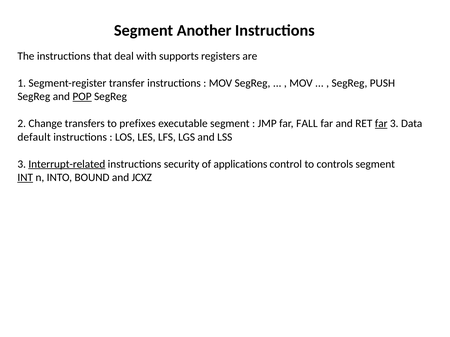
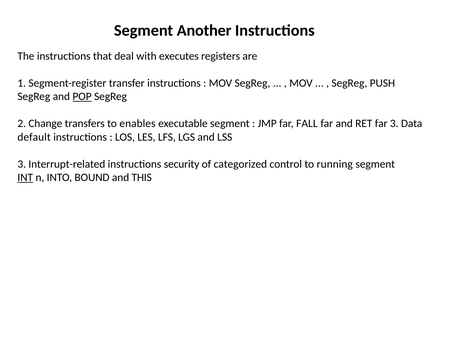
supports: supports -> executes
prefixes: prefixes -> enables
far at (381, 124) underline: present -> none
Interrupt-related underline: present -> none
applications: applications -> categorized
controls: controls -> running
JCXZ: JCXZ -> THIS
